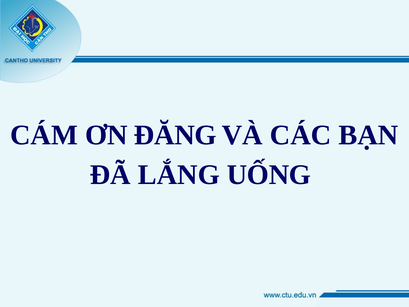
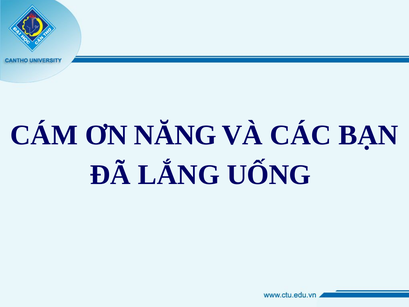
ĐĂNG: ĐĂNG -> NĂNG
